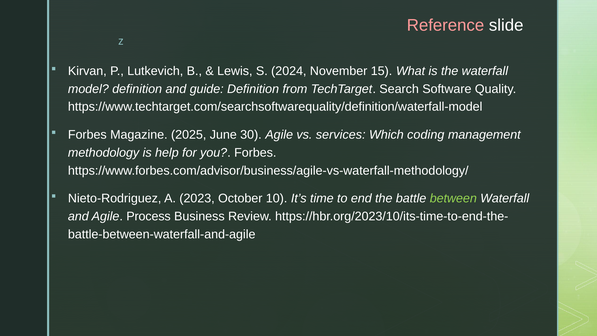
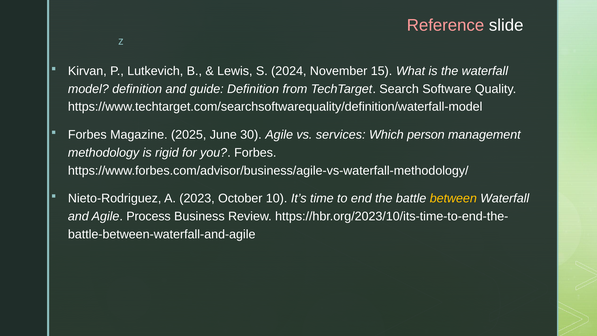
coding: coding -> person
help: help -> rigid
between colour: light green -> yellow
